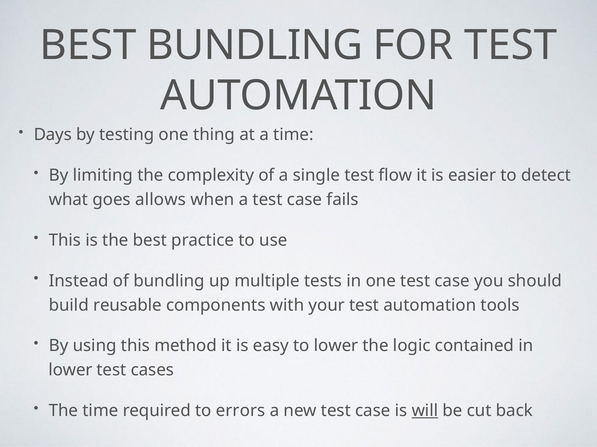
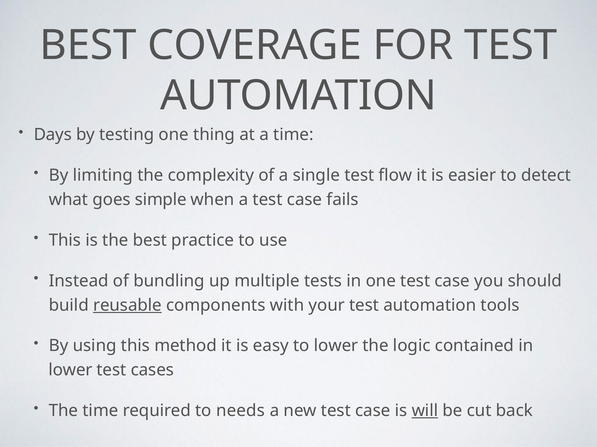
BEST BUNDLING: BUNDLING -> COVERAGE
allows: allows -> simple
reusable underline: none -> present
errors: errors -> needs
